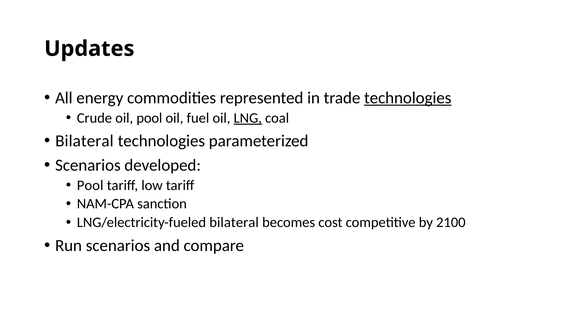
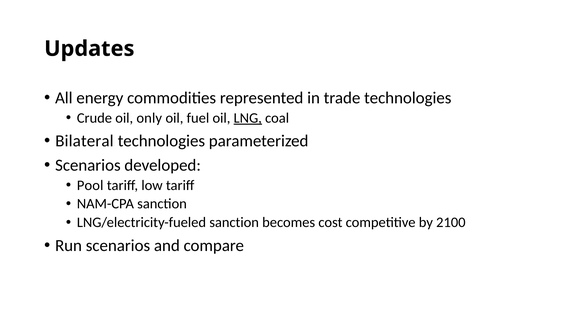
technologies at (408, 98) underline: present -> none
oil pool: pool -> only
LNG/electricity-fueled bilateral: bilateral -> sanction
